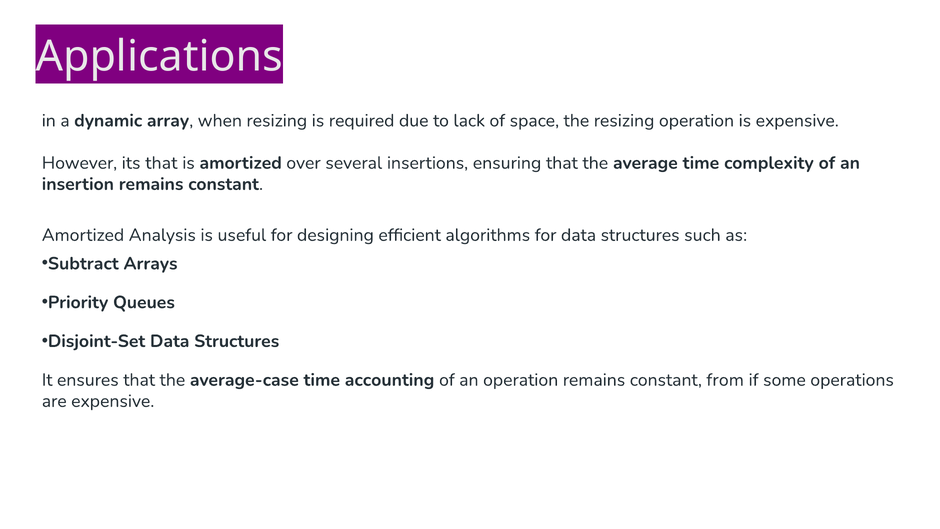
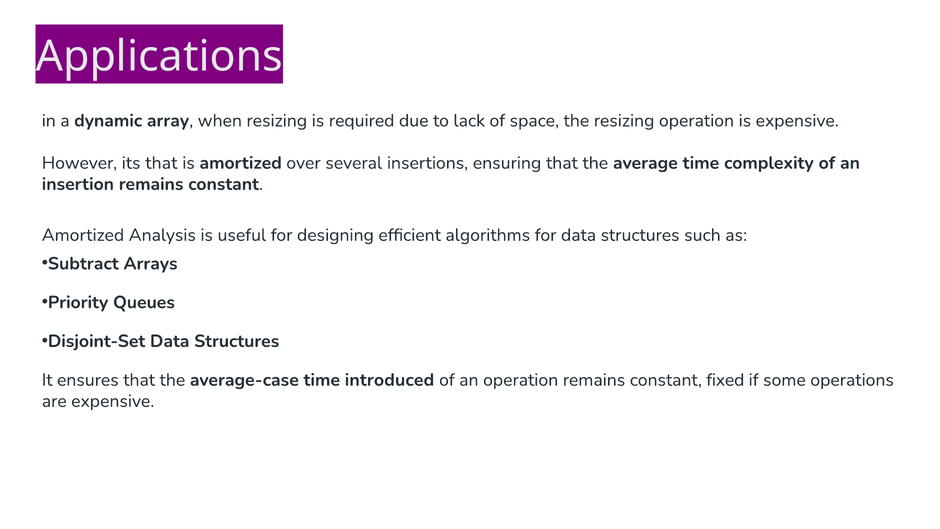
accounting: accounting -> introduced
from: from -> fixed
